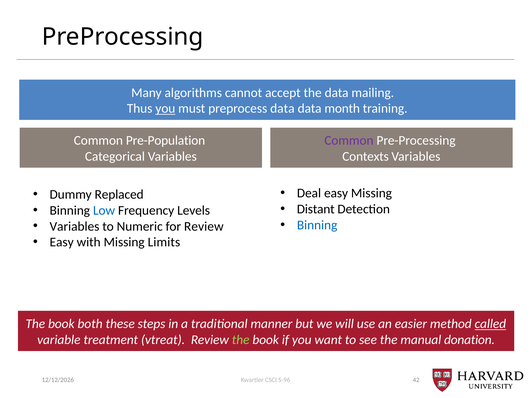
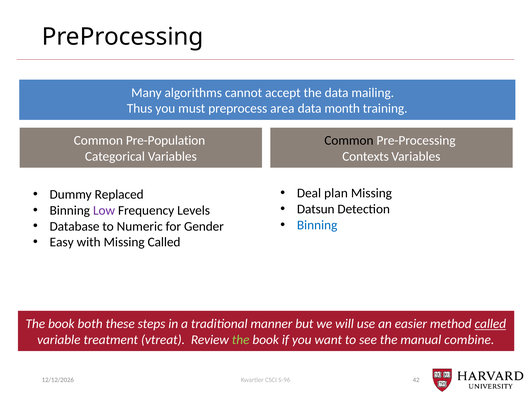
you at (165, 109) underline: present -> none
preprocess data: data -> area
Common at (349, 141) colour: purple -> black
Deal easy: easy -> plan
Distant: Distant -> Datsun
Low colour: blue -> purple
Variables at (75, 226): Variables -> Database
for Review: Review -> Gender
Missing Limits: Limits -> Called
donation: donation -> combine
